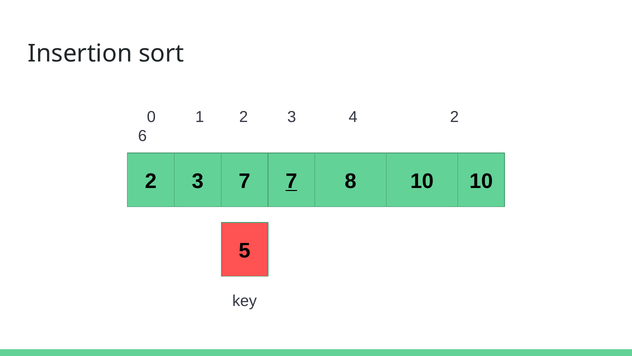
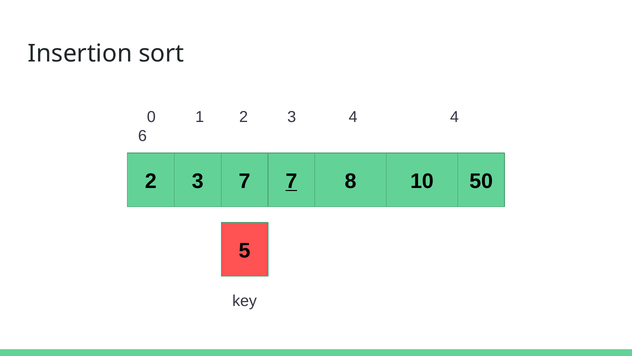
4 2: 2 -> 4
7 10: 10 -> 50
